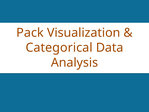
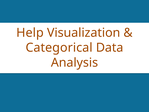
Pack: Pack -> Help
